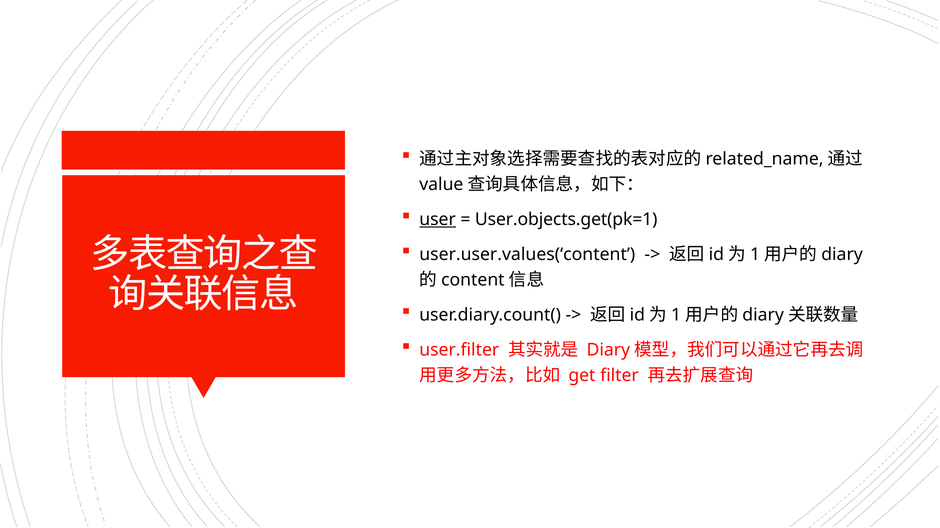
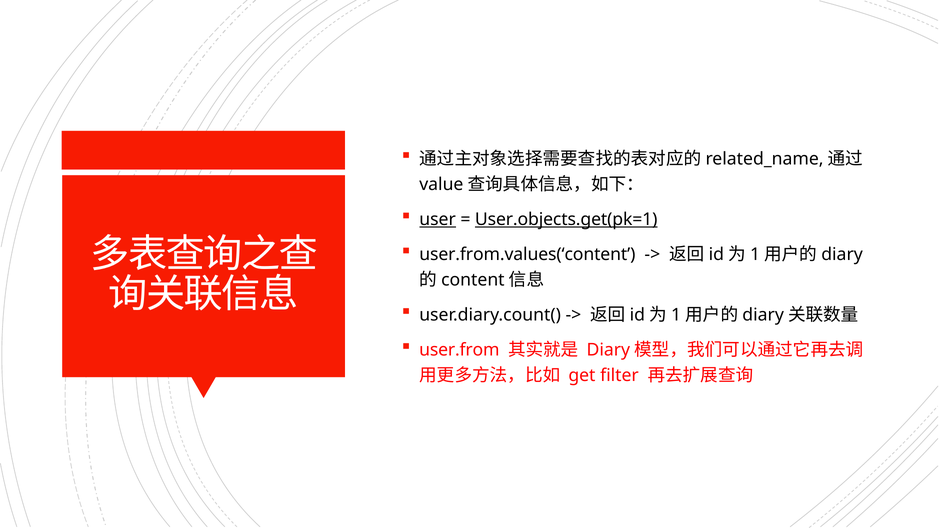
User.objects.get(pk=1 underline: none -> present
user.user.values(‘content: user.user.values(‘content -> user.from.values(‘content
user.filter: user.filter -> user.from
